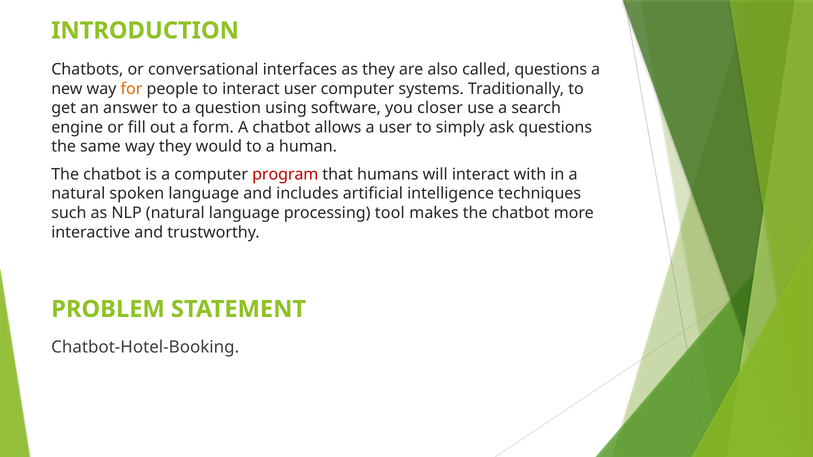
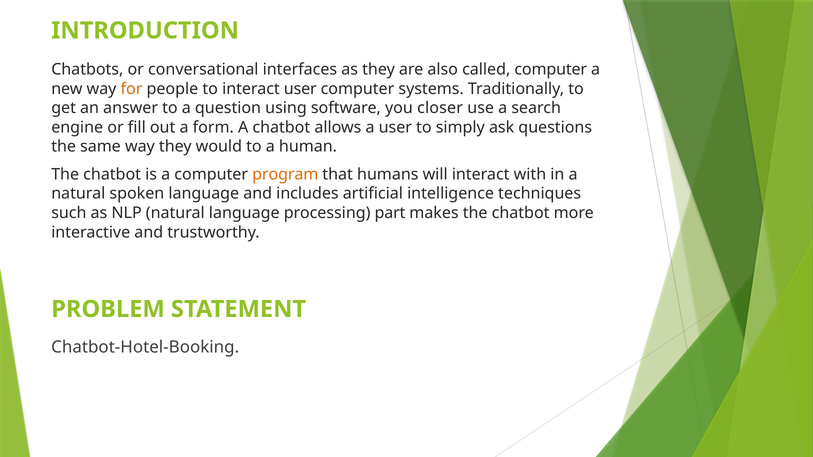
called questions: questions -> computer
program colour: red -> orange
tool: tool -> part
